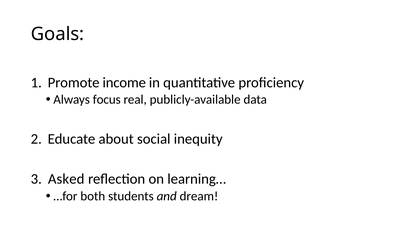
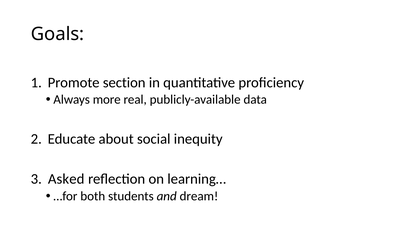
income: income -> section
focus: focus -> more
